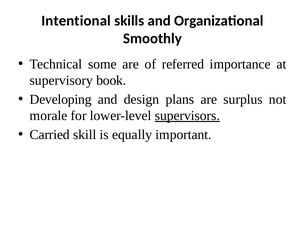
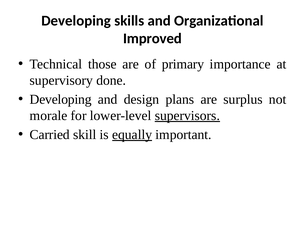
Intentional at (76, 21): Intentional -> Developing
Smoothly: Smoothly -> Improved
some: some -> those
referred: referred -> primary
book: book -> done
equally underline: none -> present
